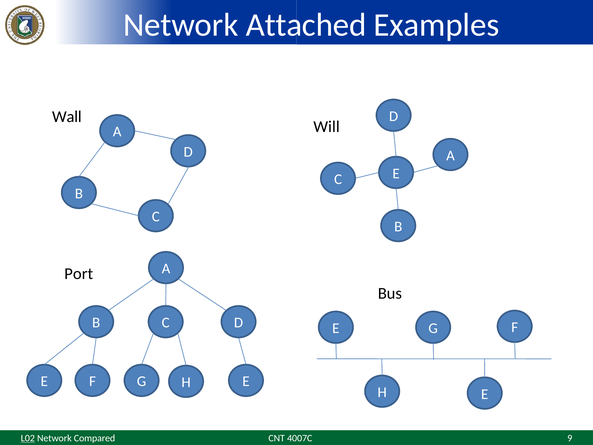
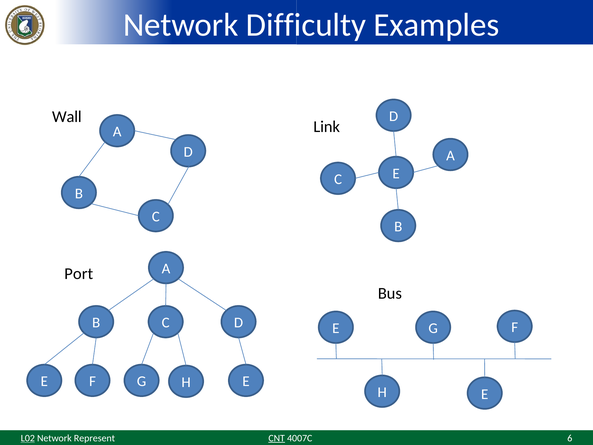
Attached: Attached -> Difficulty
Will: Will -> Link
CNT underline: none -> present
9: 9 -> 6
Compared: Compared -> Represent
